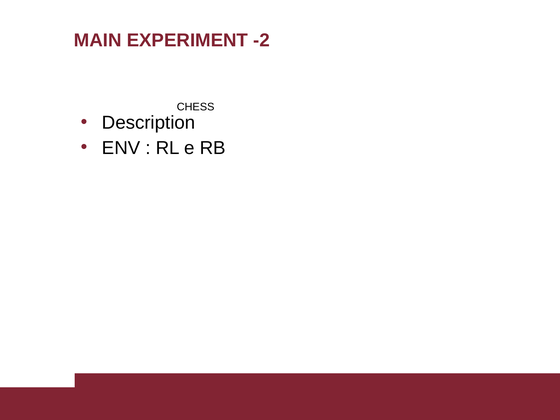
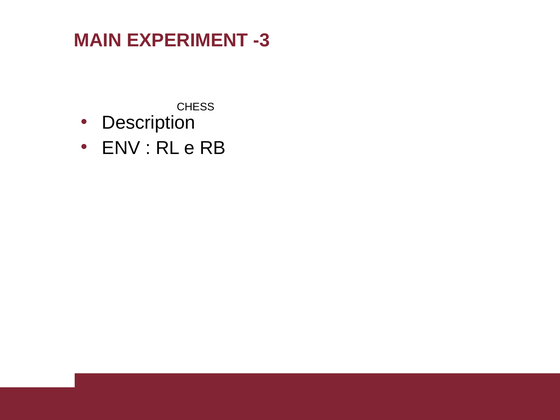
-2: -2 -> -3
